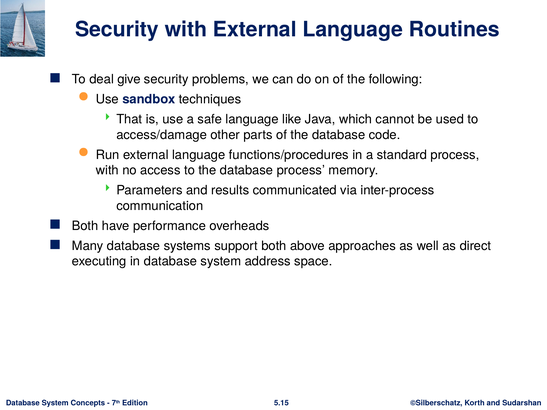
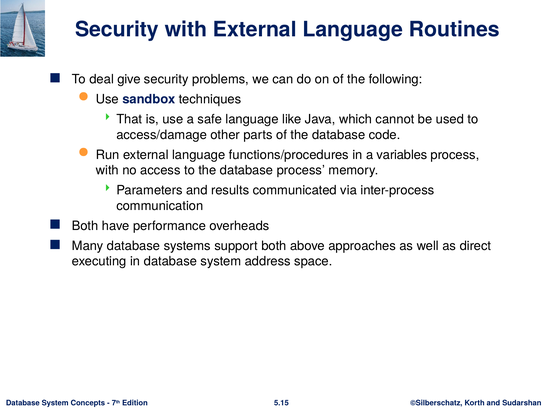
standard: standard -> variables
